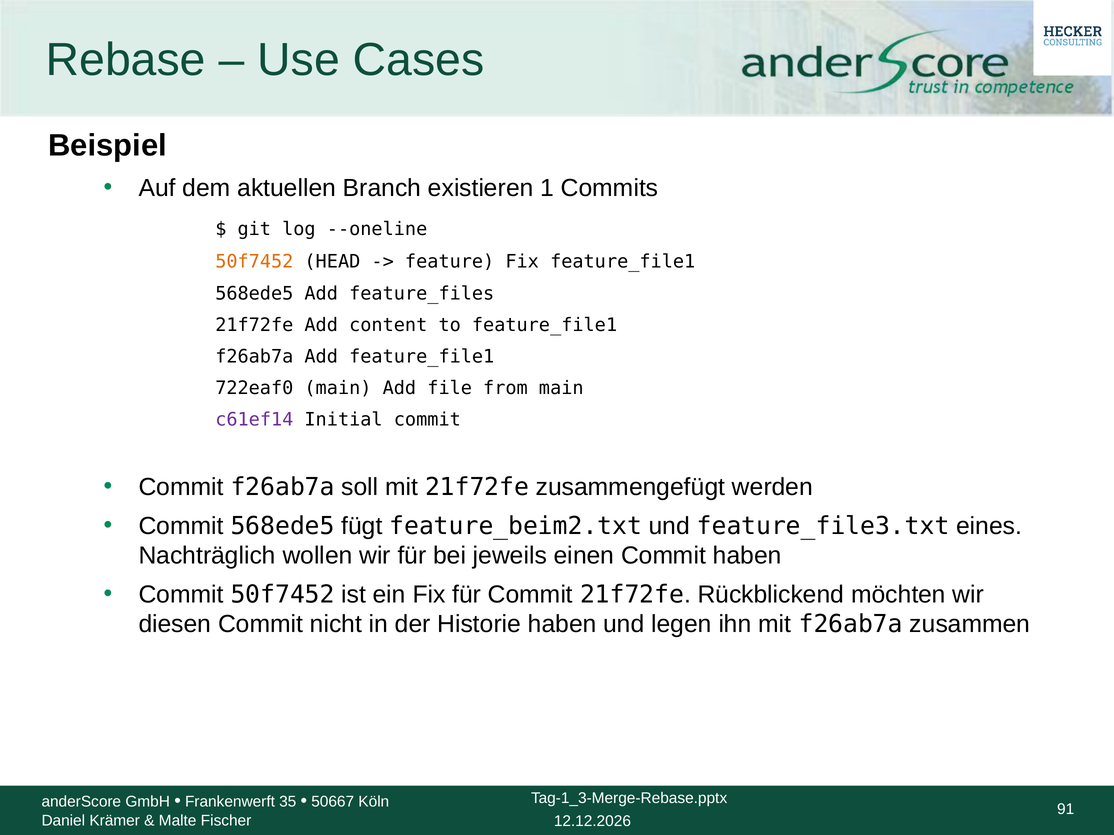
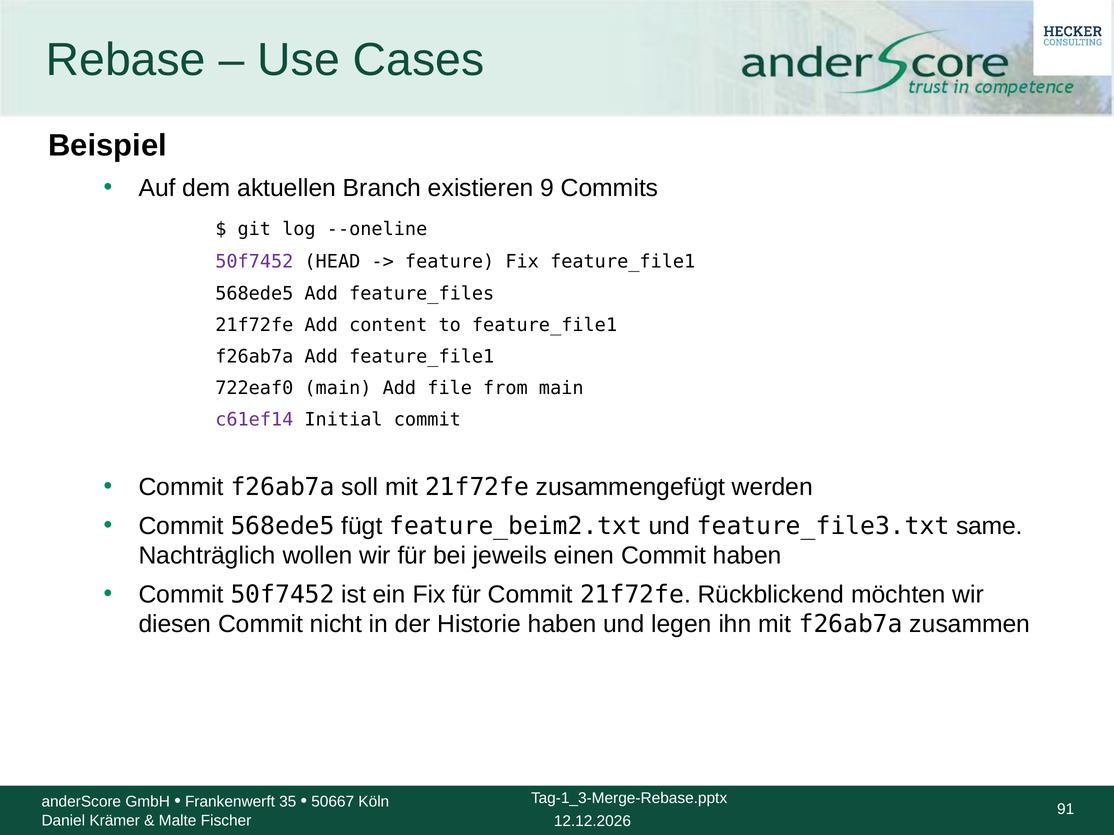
1: 1 -> 9
50f7452 at (254, 262) colour: orange -> purple
eines: eines -> same
